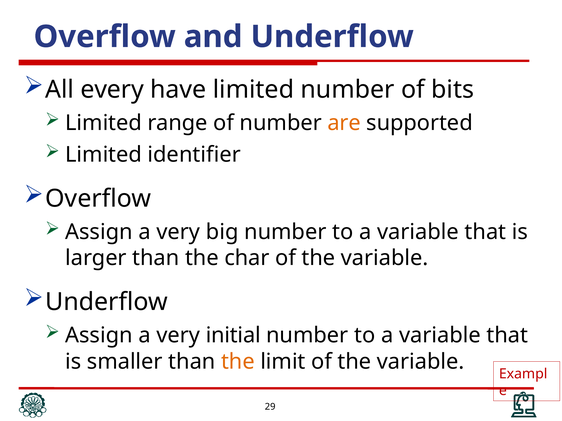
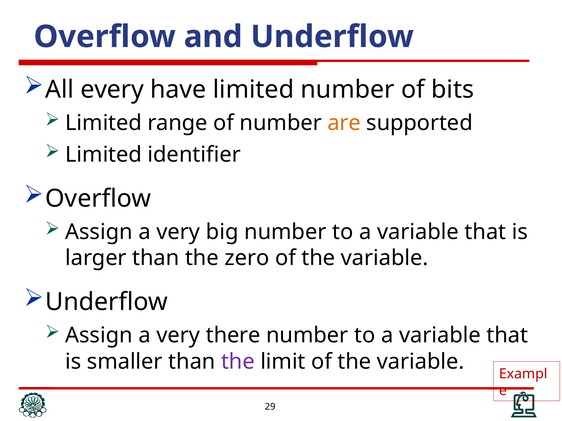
char: char -> zero
initial: initial -> there
the at (238, 362) colour: orange -> purple
